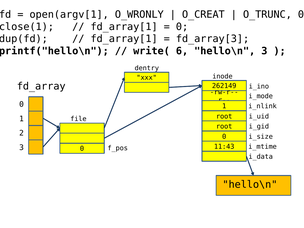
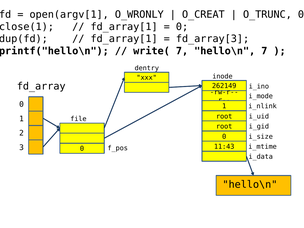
write( 6: 6 -> 7
hello\n 3: 3 -> 7
